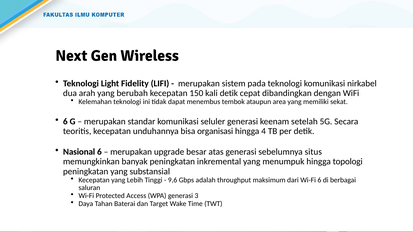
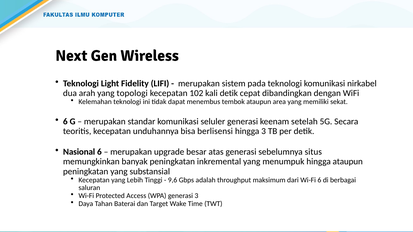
berubah: berubah -> topologi
150: 150 -> 102
organisasi: organisasi -> berlisensi
hingga 4: 4 -> 3
hingga topologi: topologi -> ataupun
